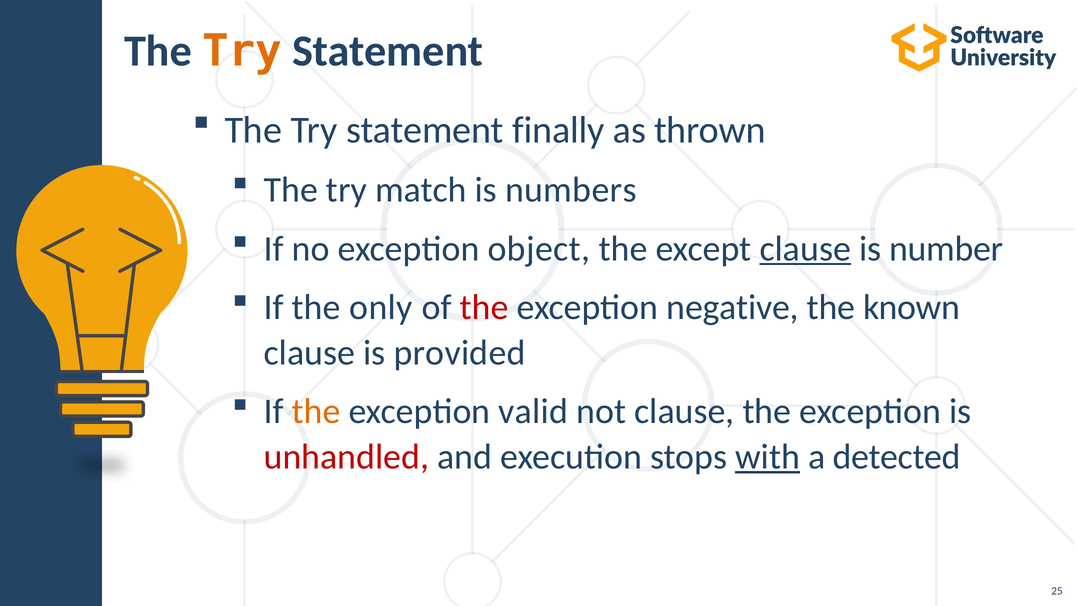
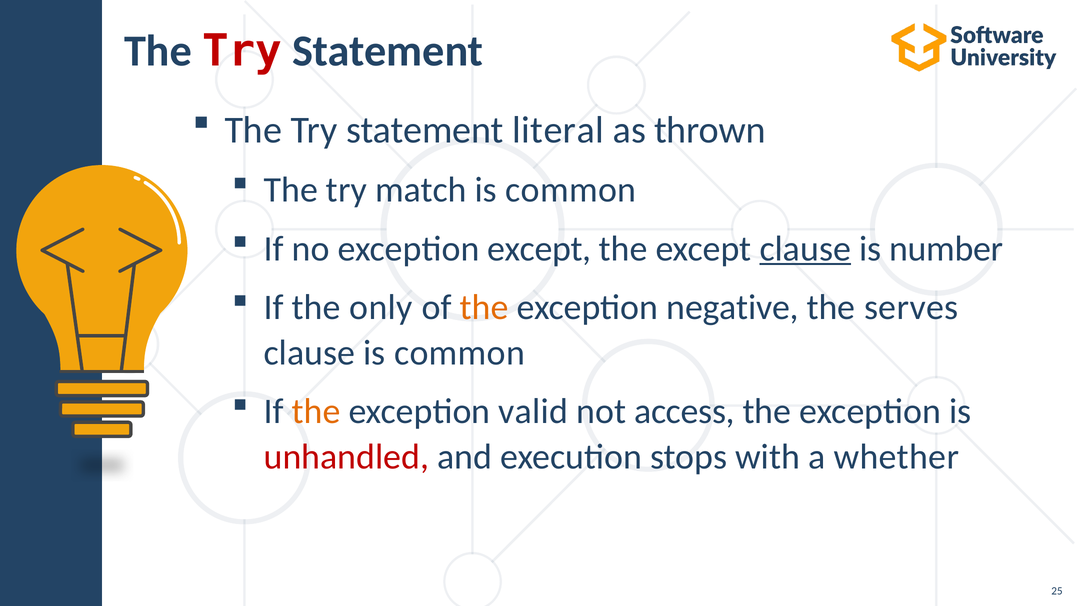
Try at (242, 51) colour: orange -> red
finally: finally -> literal
numbers at (571, 190): numbers -> common
exception object: object -> except
the at (484, 307) colour: red -> orange
known: known -> serves
clause is provided: provided -> common
not clause: clause -> access
with underline: present -> none
detected: detected -> whether
